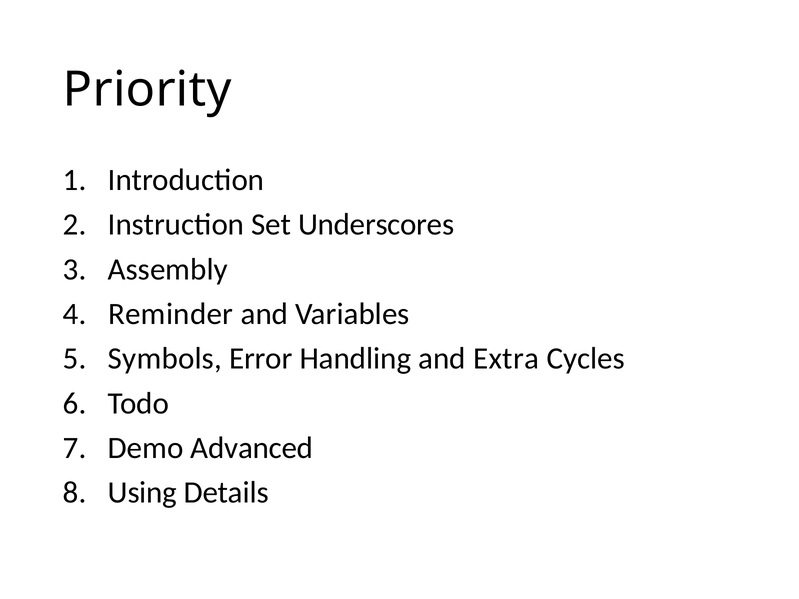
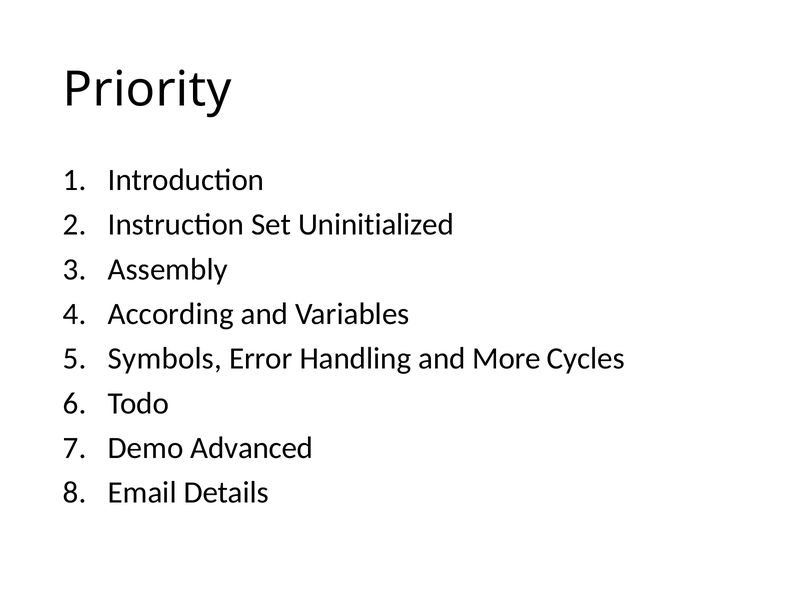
Underscores: Underscores -> Uninitialized
Reminder: Reminder -> According
Extra: Extra -> More
Using: Using -> Email
